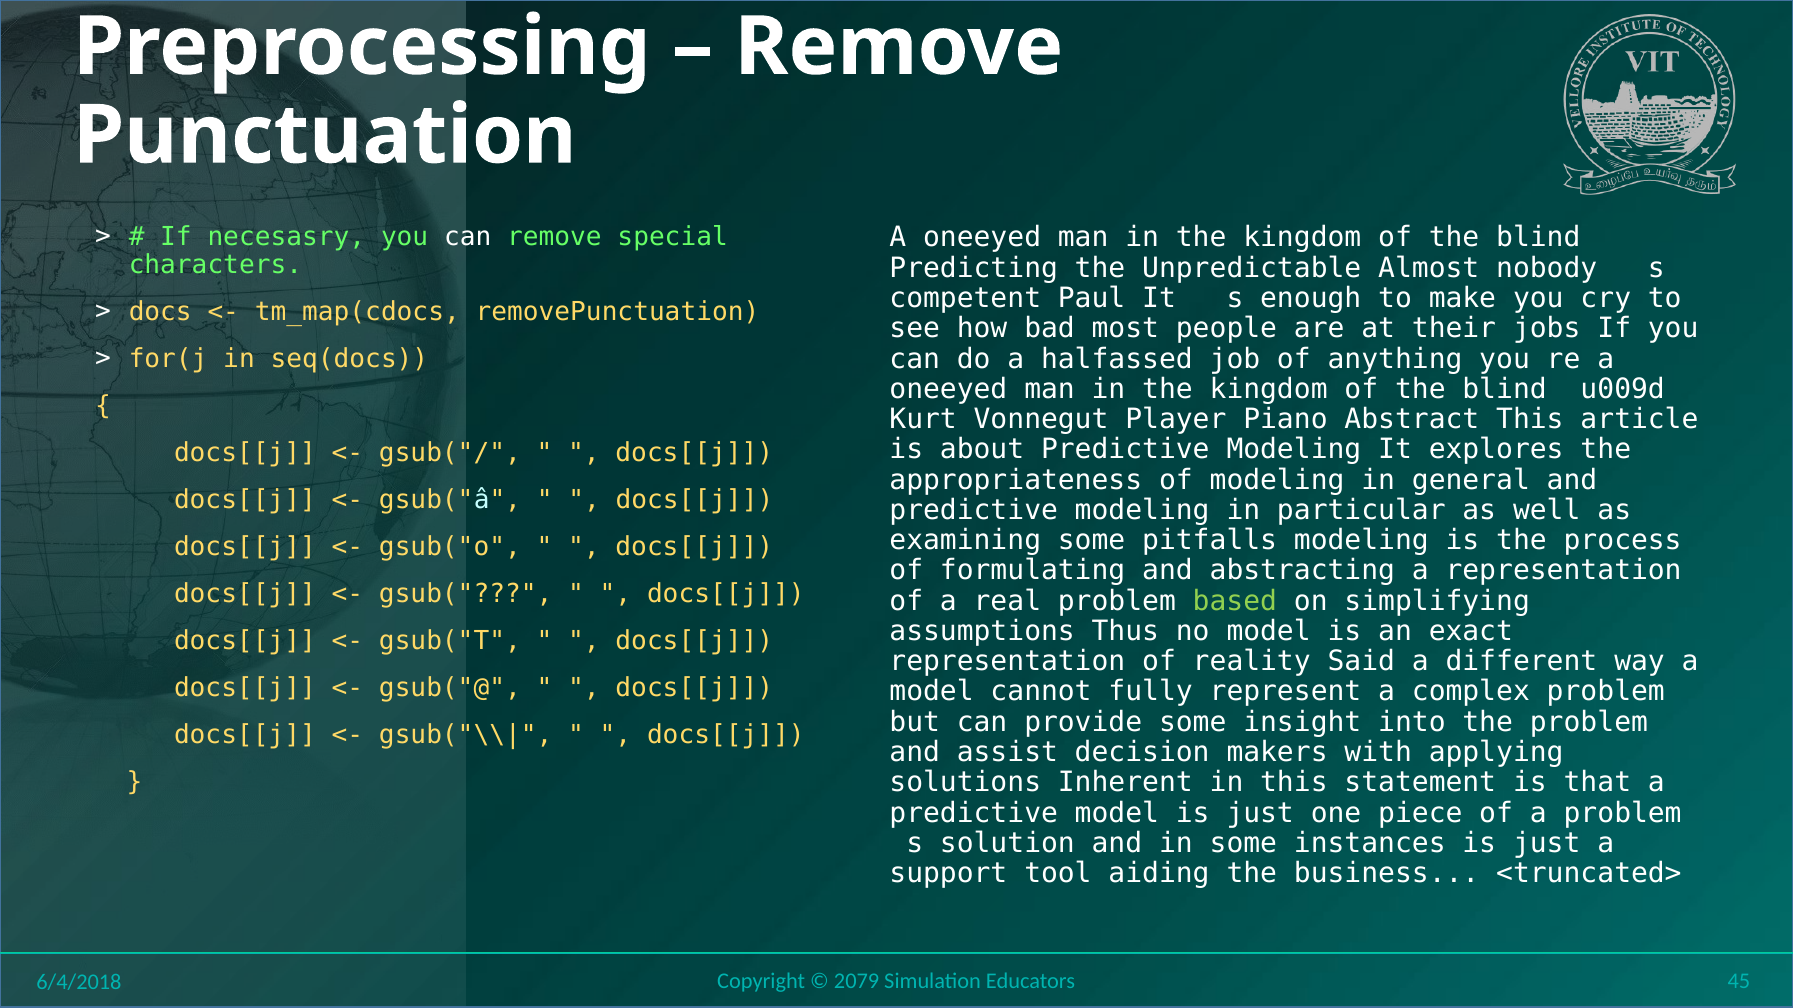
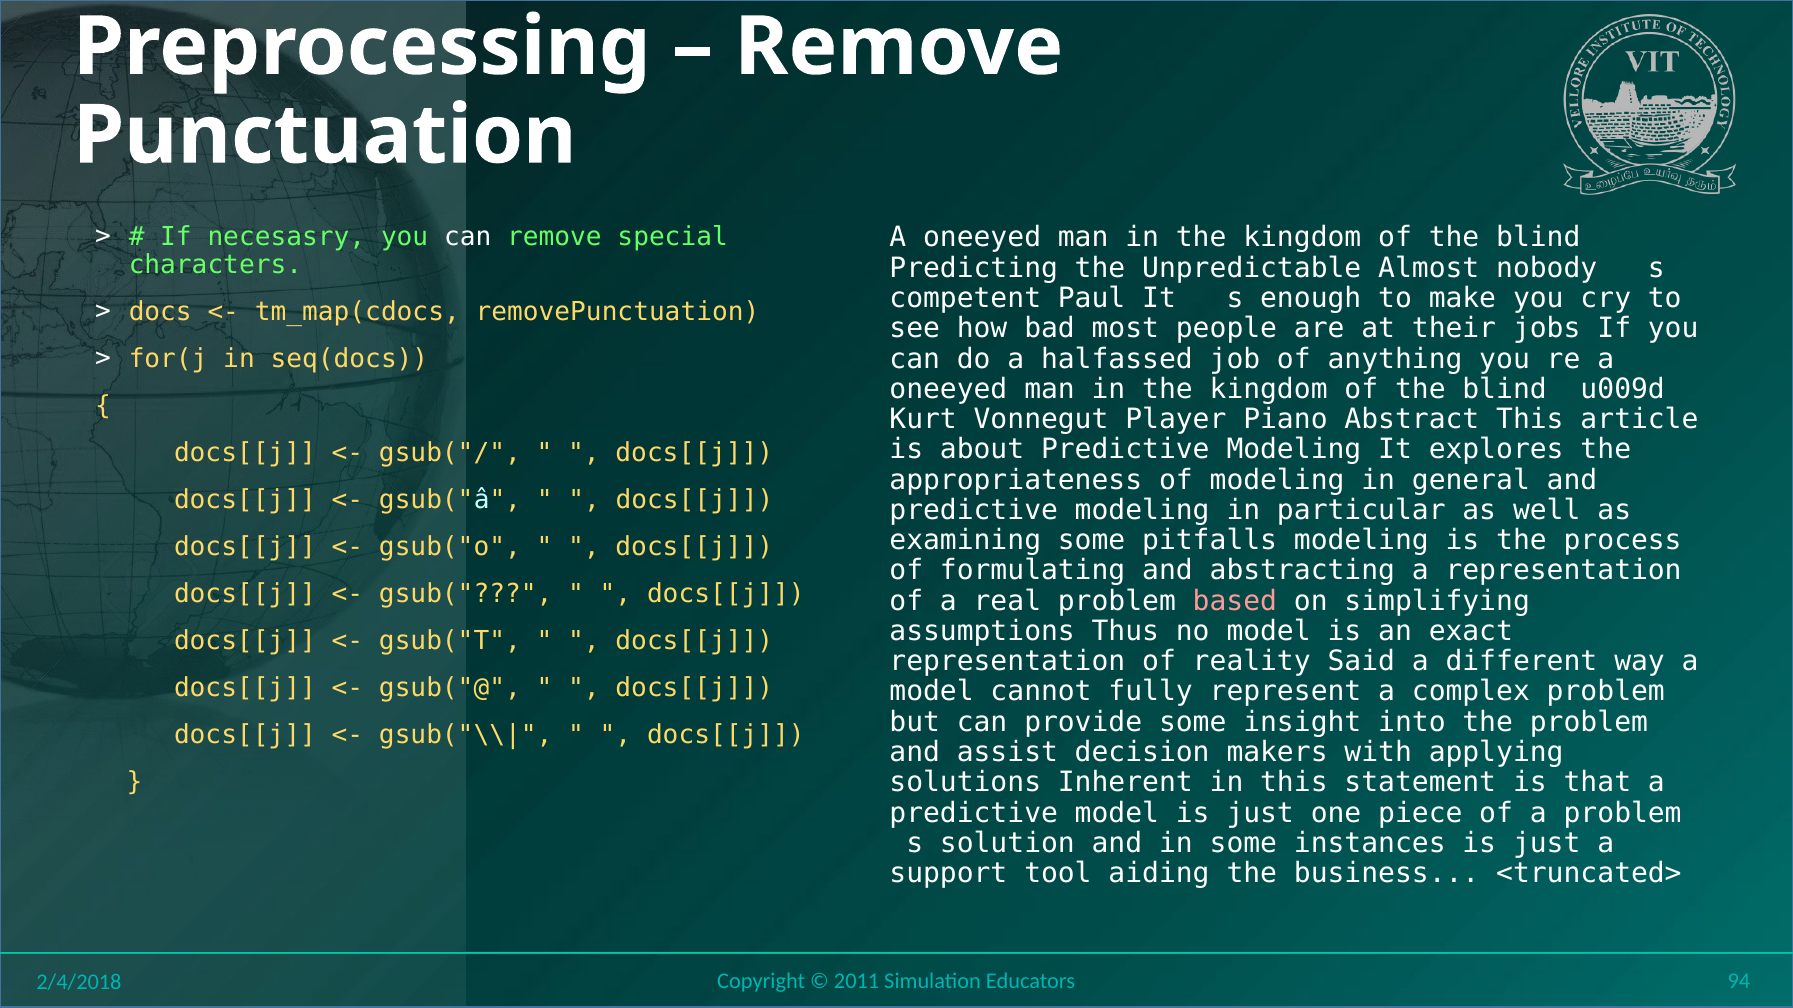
based colour: light green -> pink
2079: 2079 -> 2011
45: 45 -> 94
6/4/2018: 6/4/2018 -> 2/4/2018
